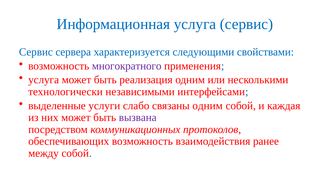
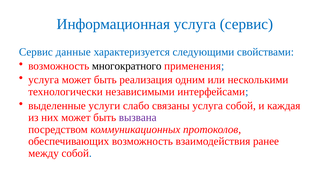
сервера: сервера -> данные
многократного colour: purple -> black
связаны одним: одним -> услуга
